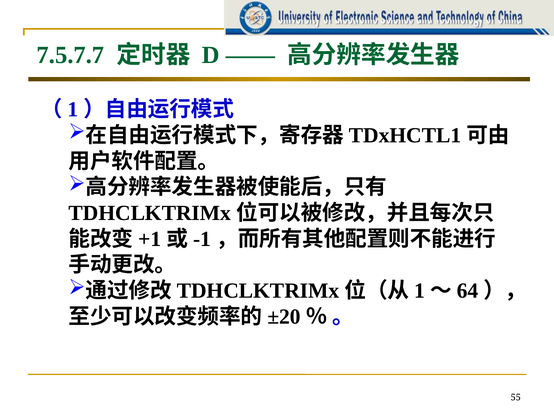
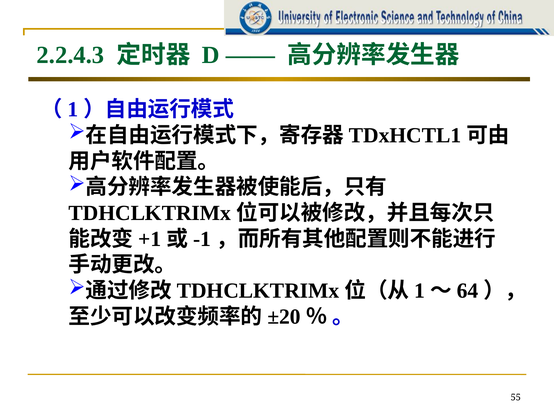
7.5.7.7: 7.5.7.7 -> 2.2.4.3
